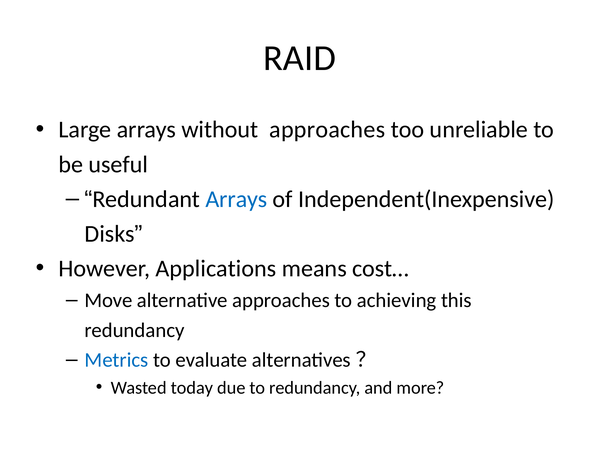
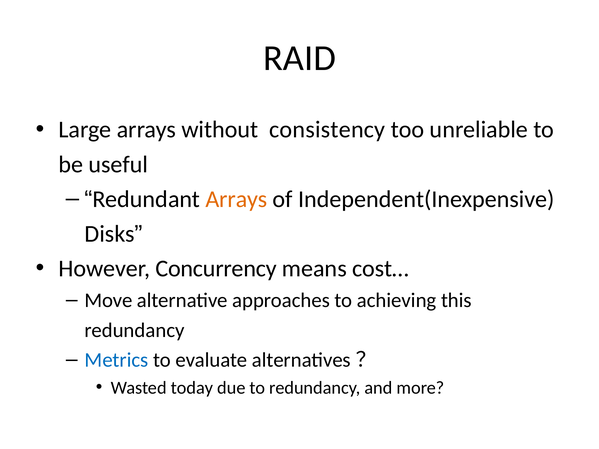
without approaches: approaches -> consistency
Arrays at (236, 199) colour: blue -> orange
Applications: Applications -> Concurrency
